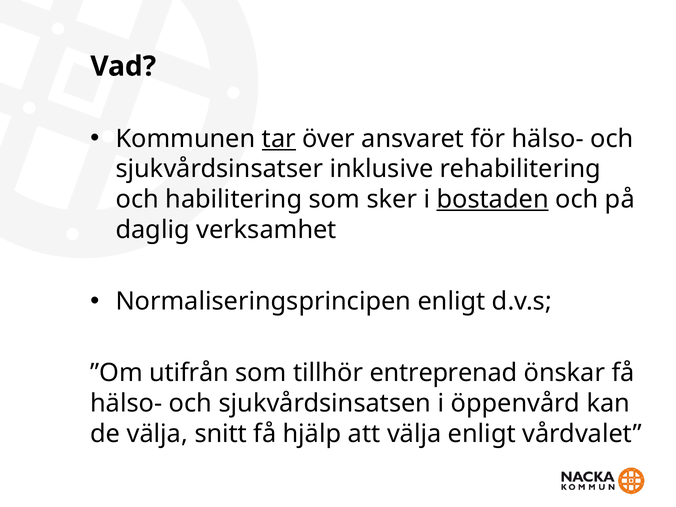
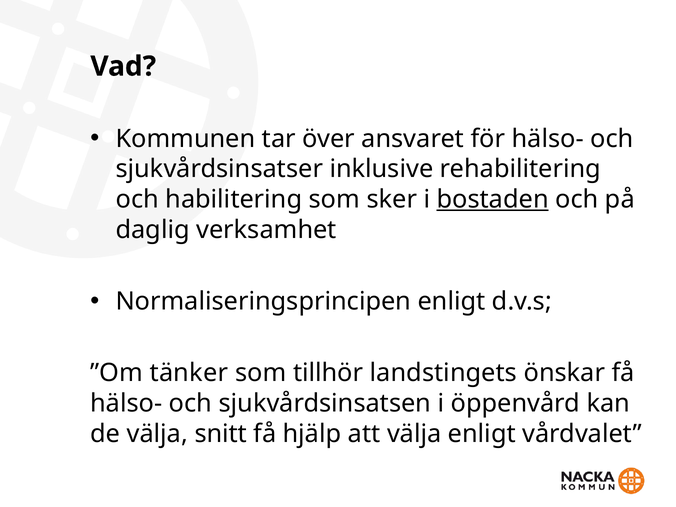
tar underline: present -> none
utifrån: utifrån -> tänker
entreprenad: entreprenad -> landstingets
